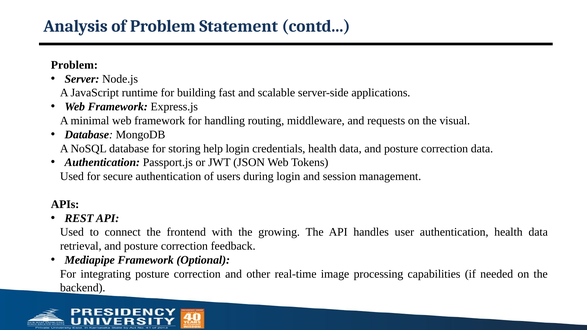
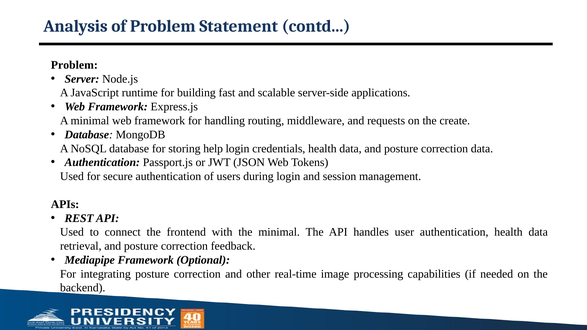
visual: visual -> create
the growing: growing -> minimal
